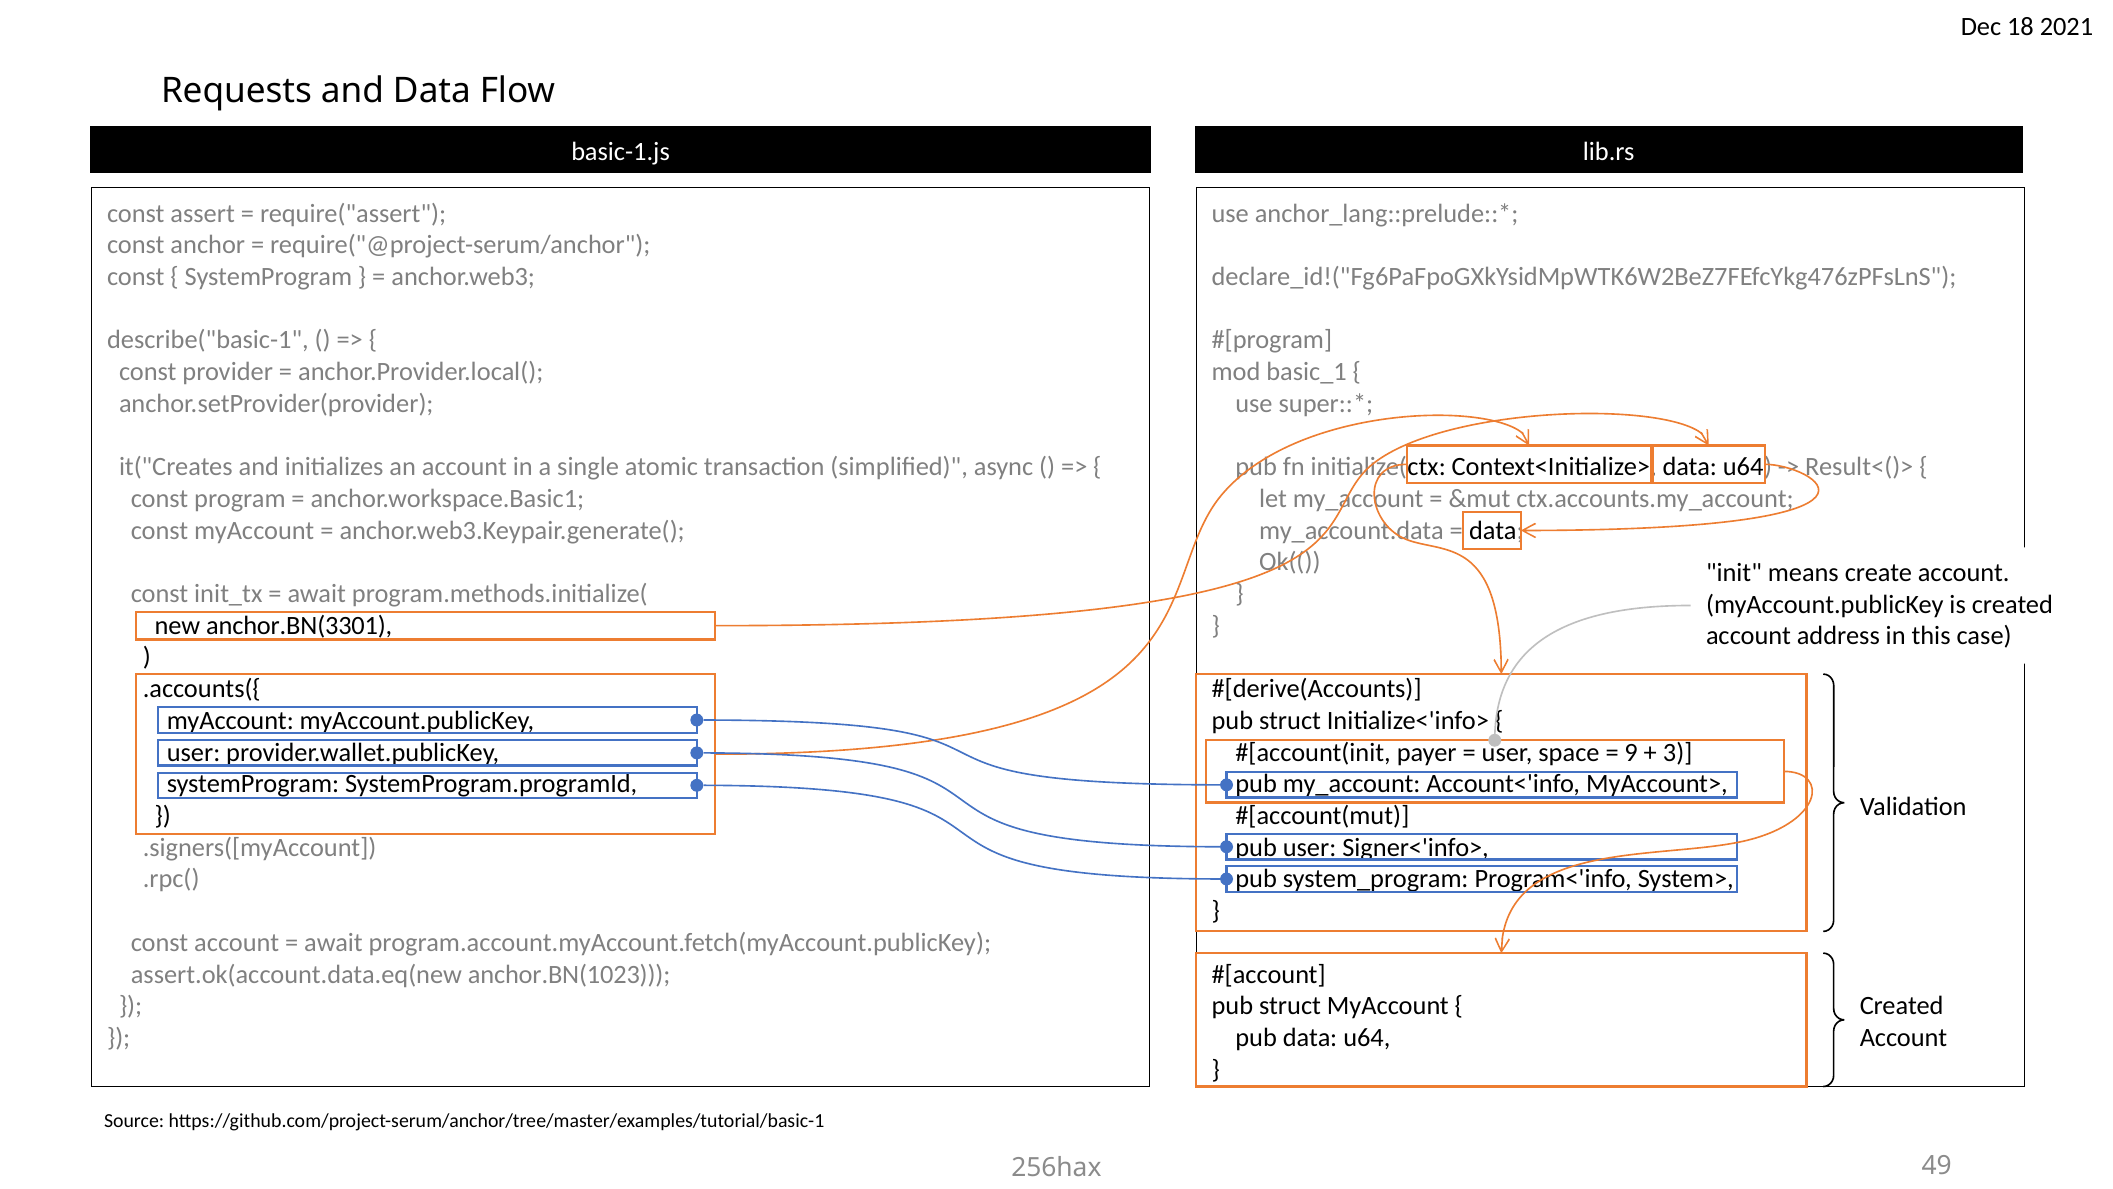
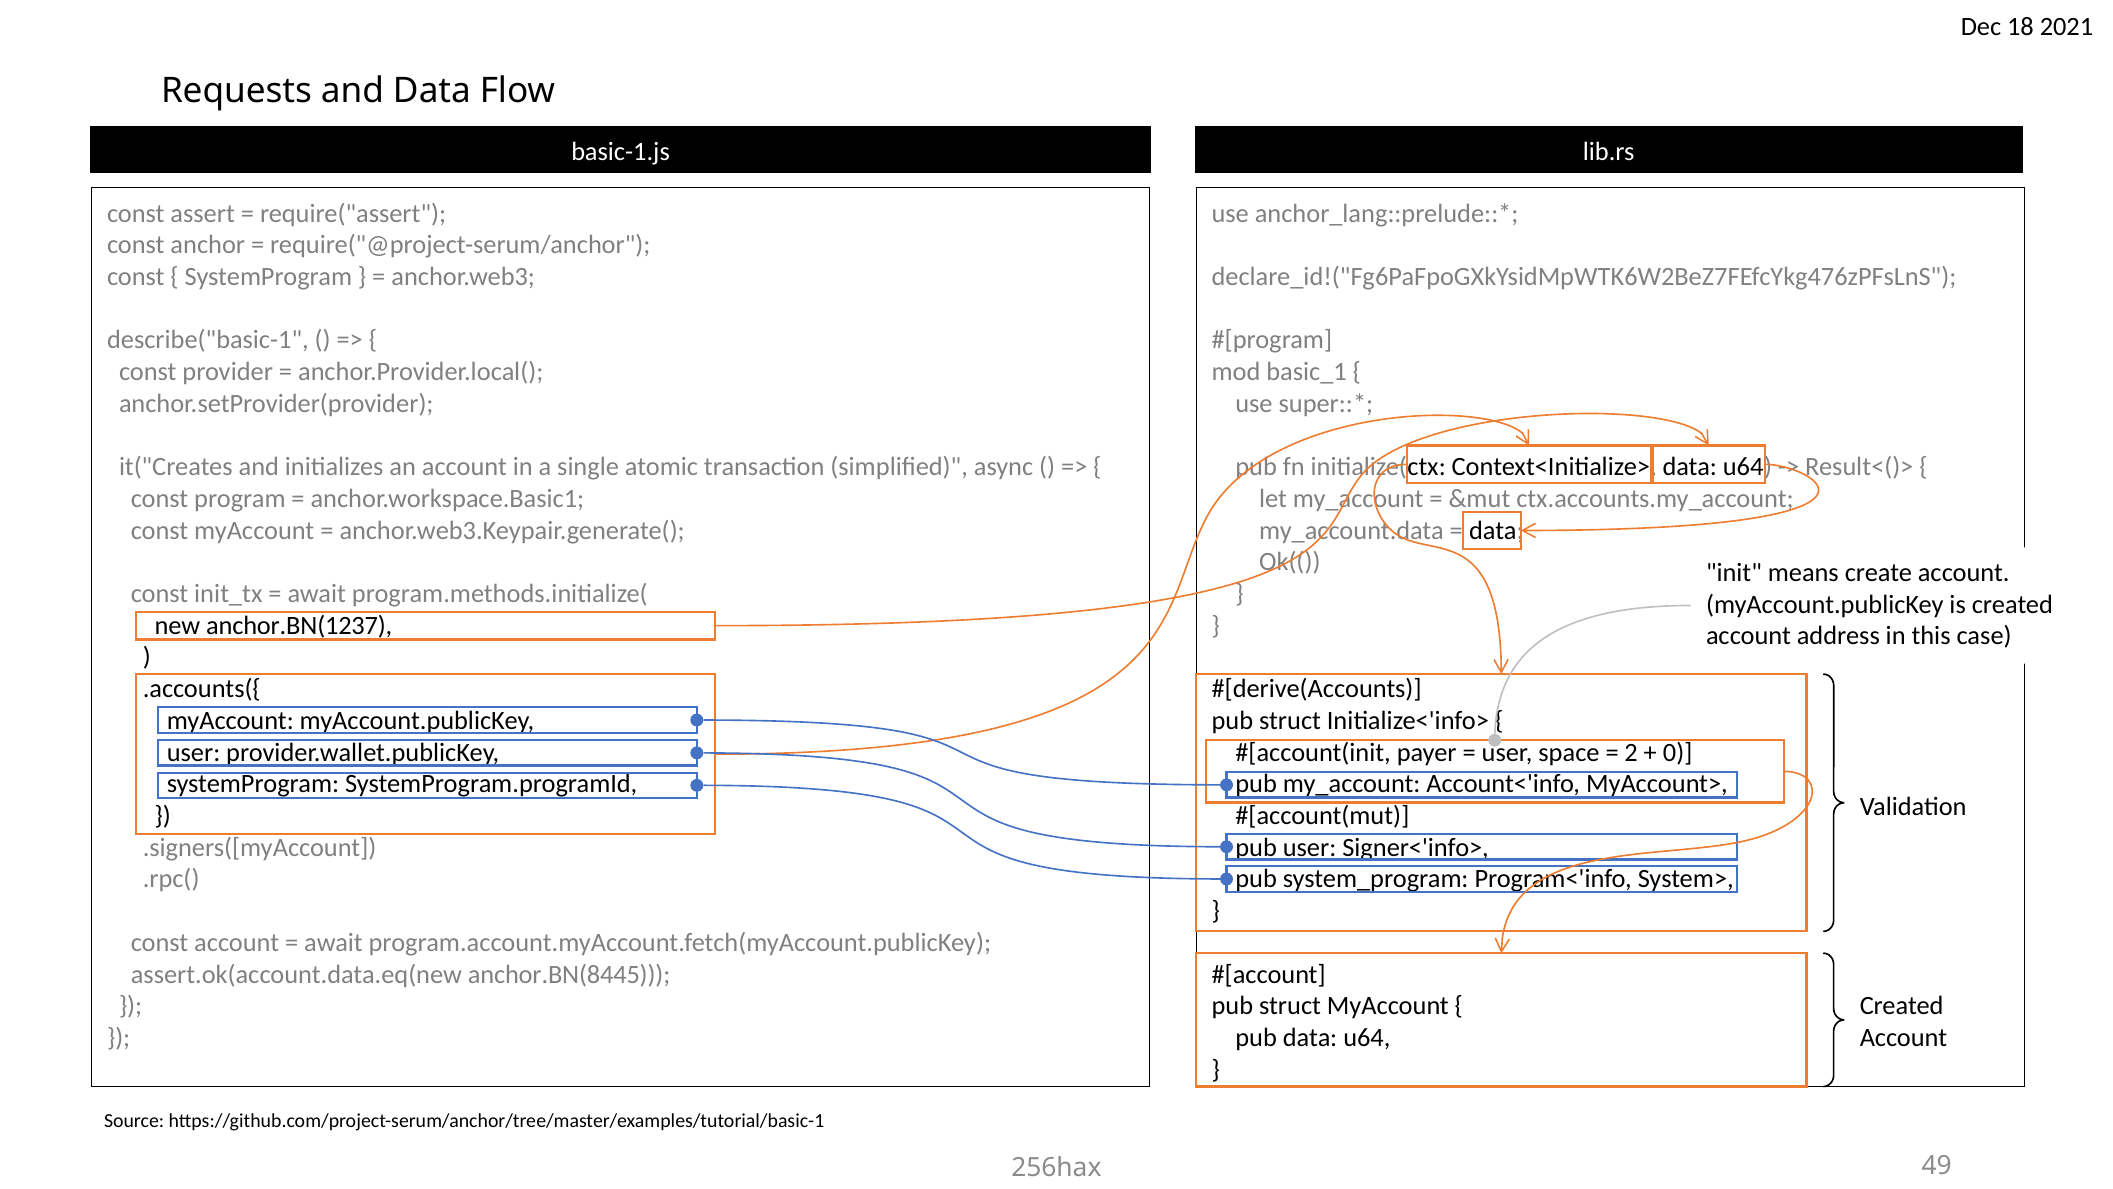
anchor.BN(3301: anchor.BN(3301 -> anchor.BN(1237
9: 9 -> 2
3: 3 -> 0
anchor.BN(1023: anchor.BN(1023 -> anchor.BN(8445
